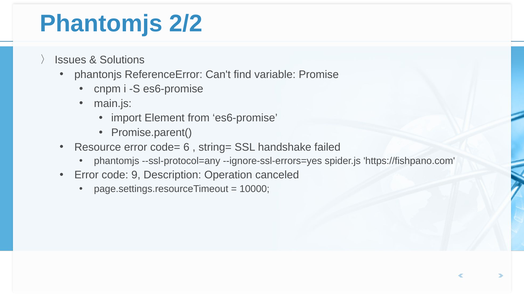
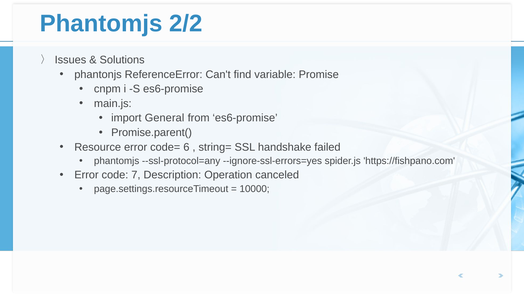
Element: Element -> General
9: 9 -> 7
